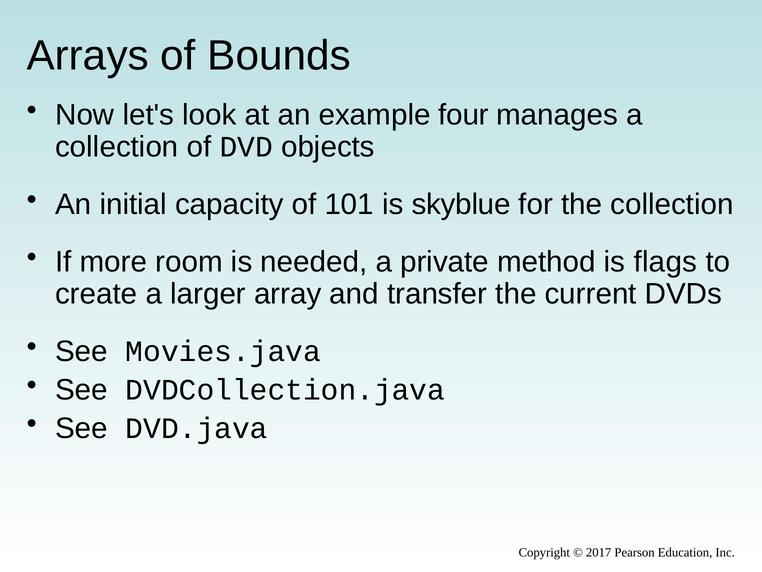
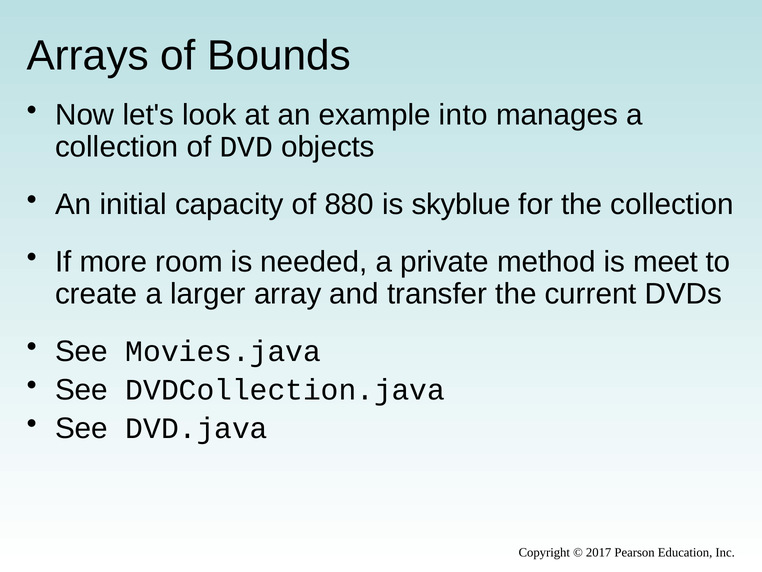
four: four -> into
101: 101 -> 880
flags: flags -> meet
